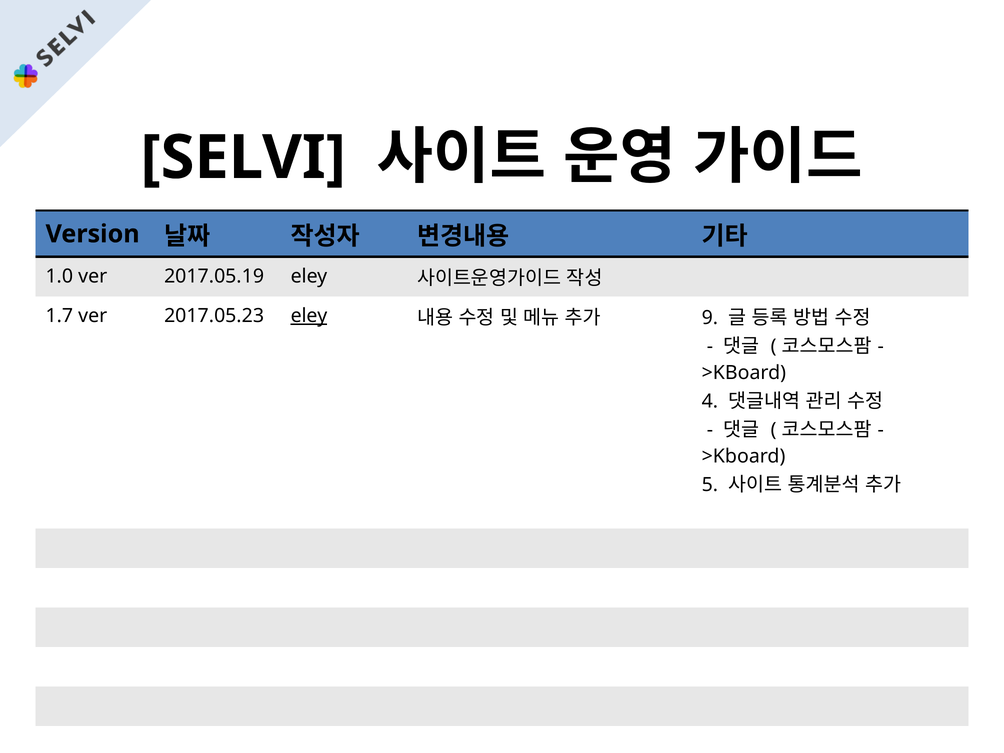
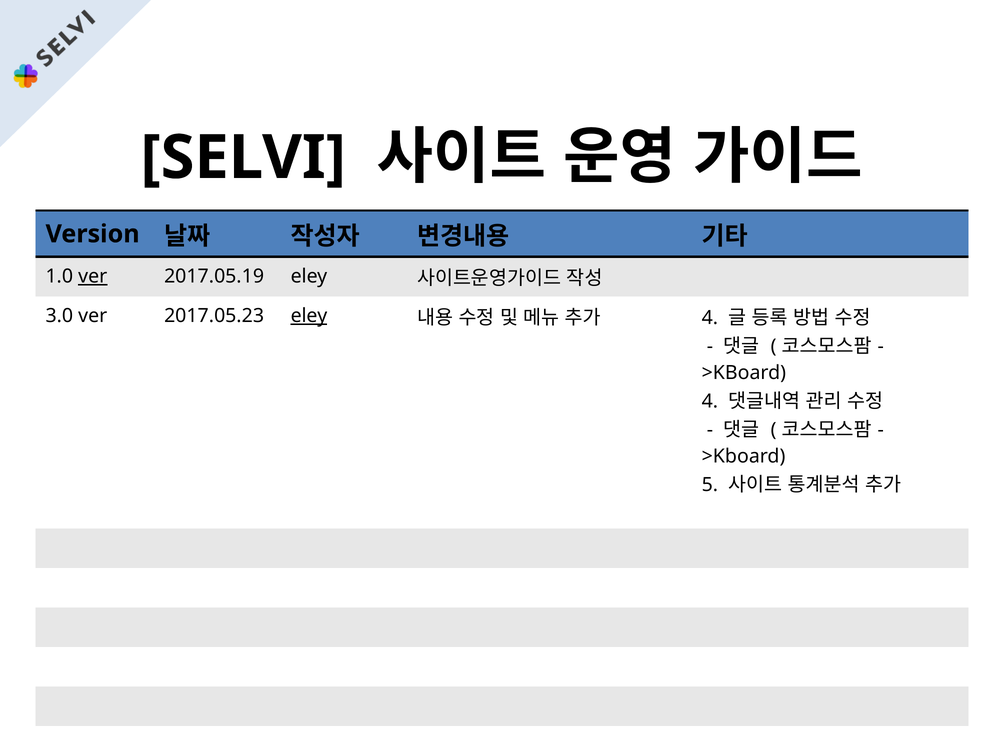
ver at (93, 276) underline: none -> present
1.7: 1.7 -> 3.0
9 at (710, 318): 9 -> 4
